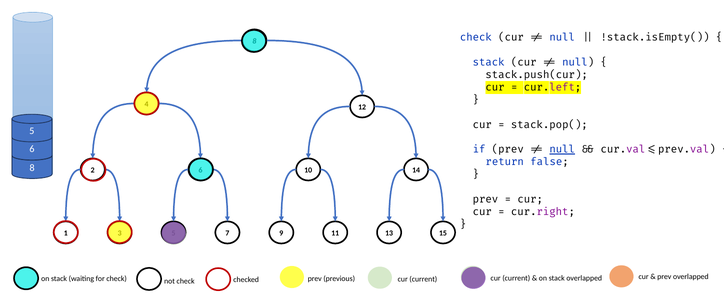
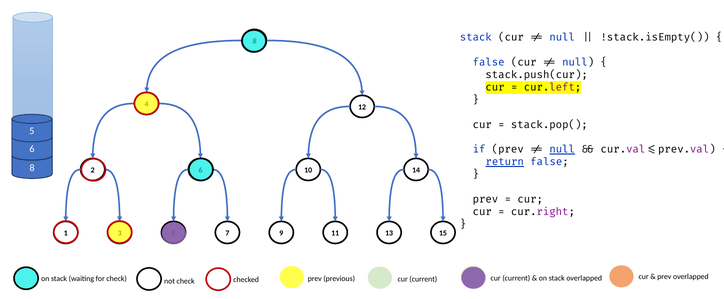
check at (476, 37): check -> stack
stack at (489, 62): stack -> false
return underline: none -> present
